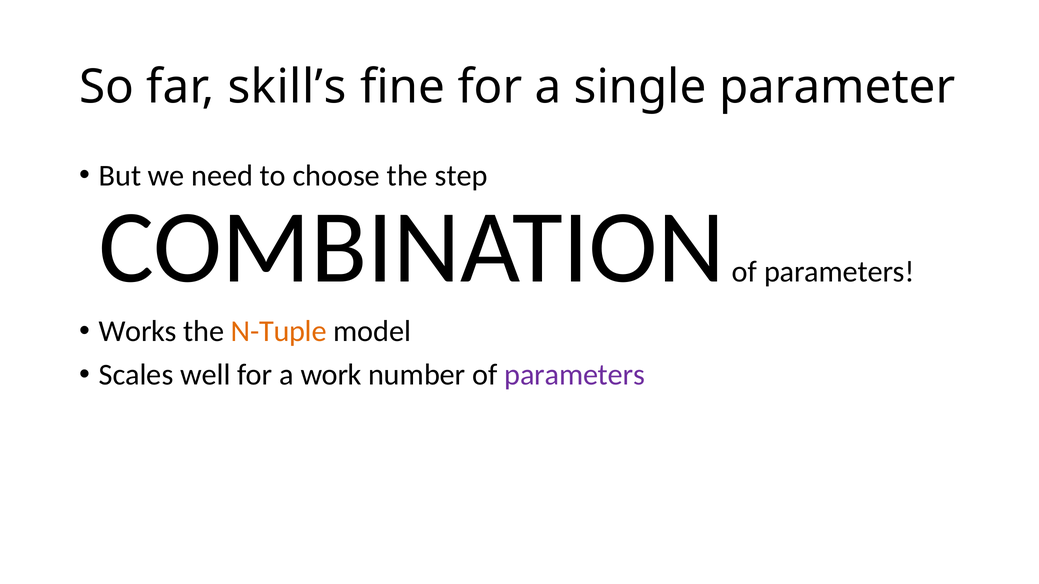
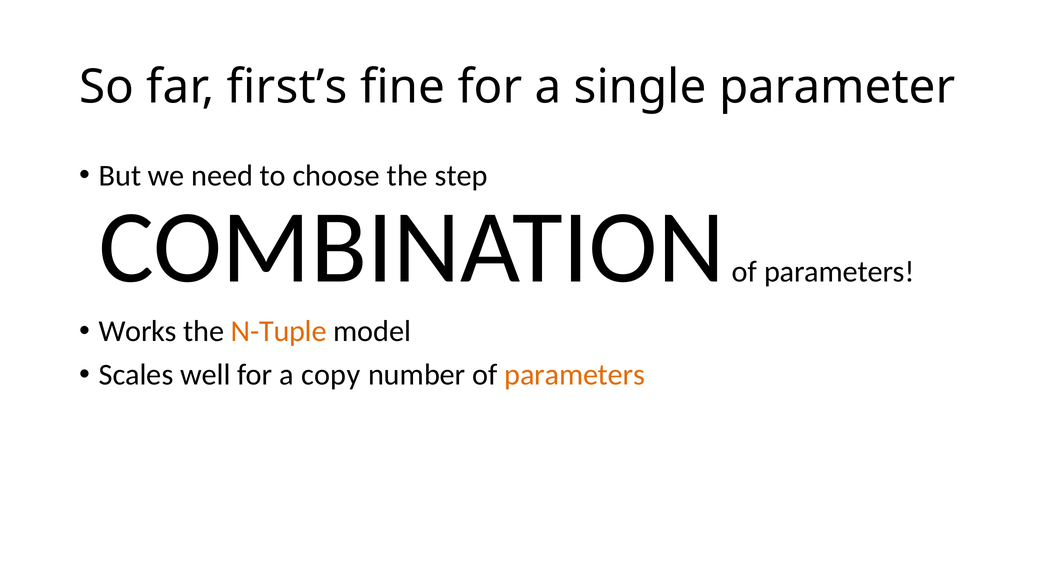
skill’s: skill’s -> first’s
work: work -> copy
parameters at (575, 375) colour: purple -> orange
